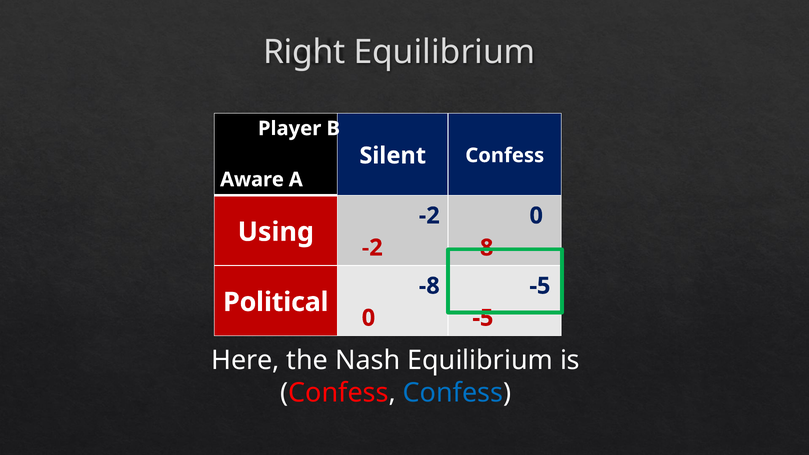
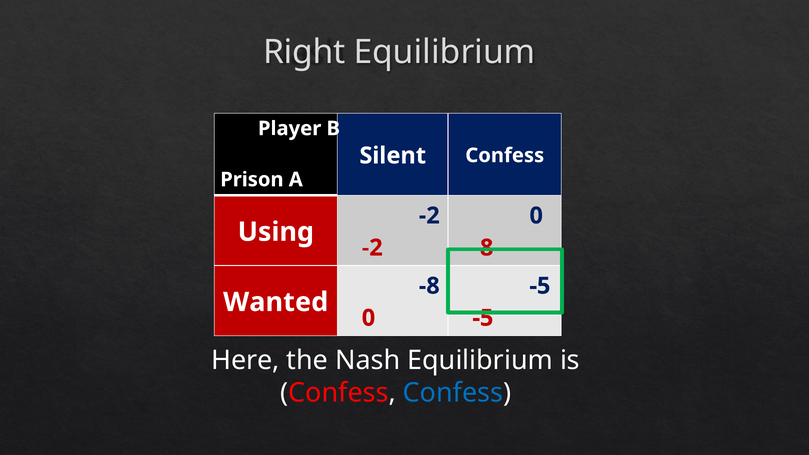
Aware: Aware -> Prison
Political: Political -> Wanted
